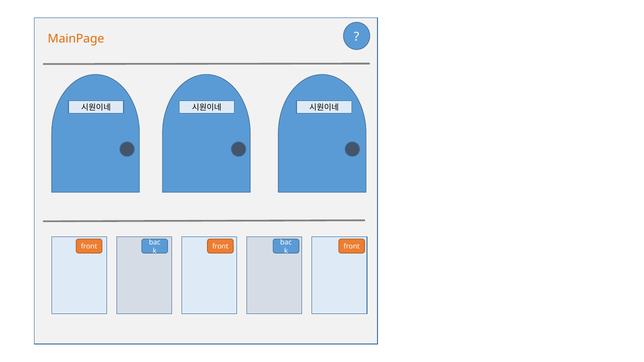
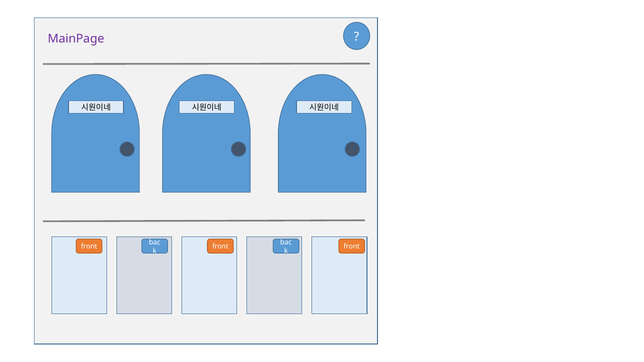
MainPage colour: orange -> purple
